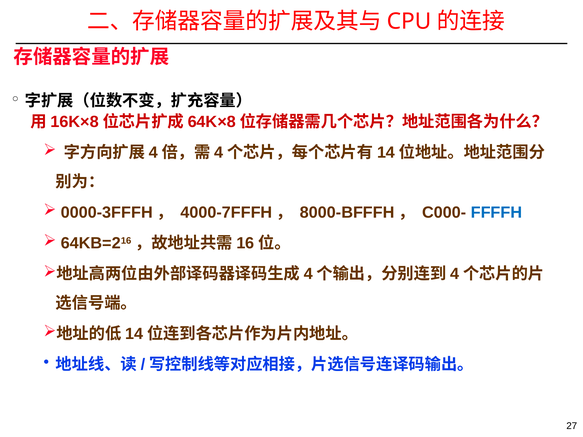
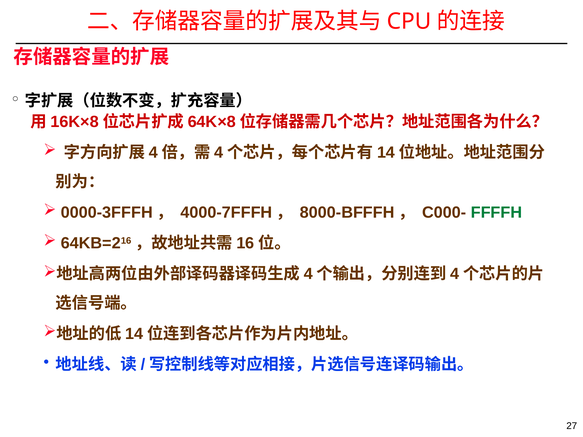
FFFFH colour: blue -> green
